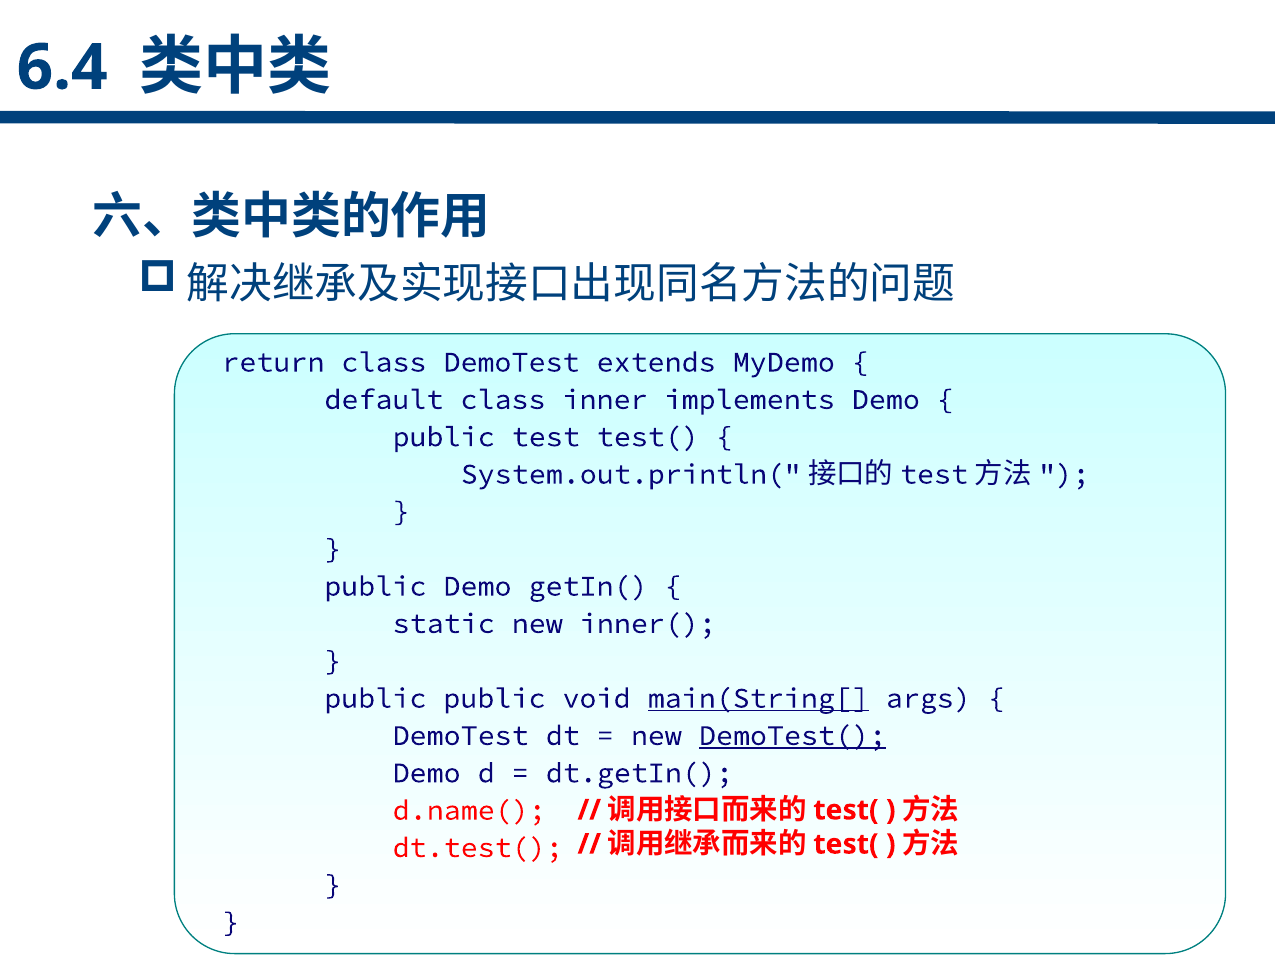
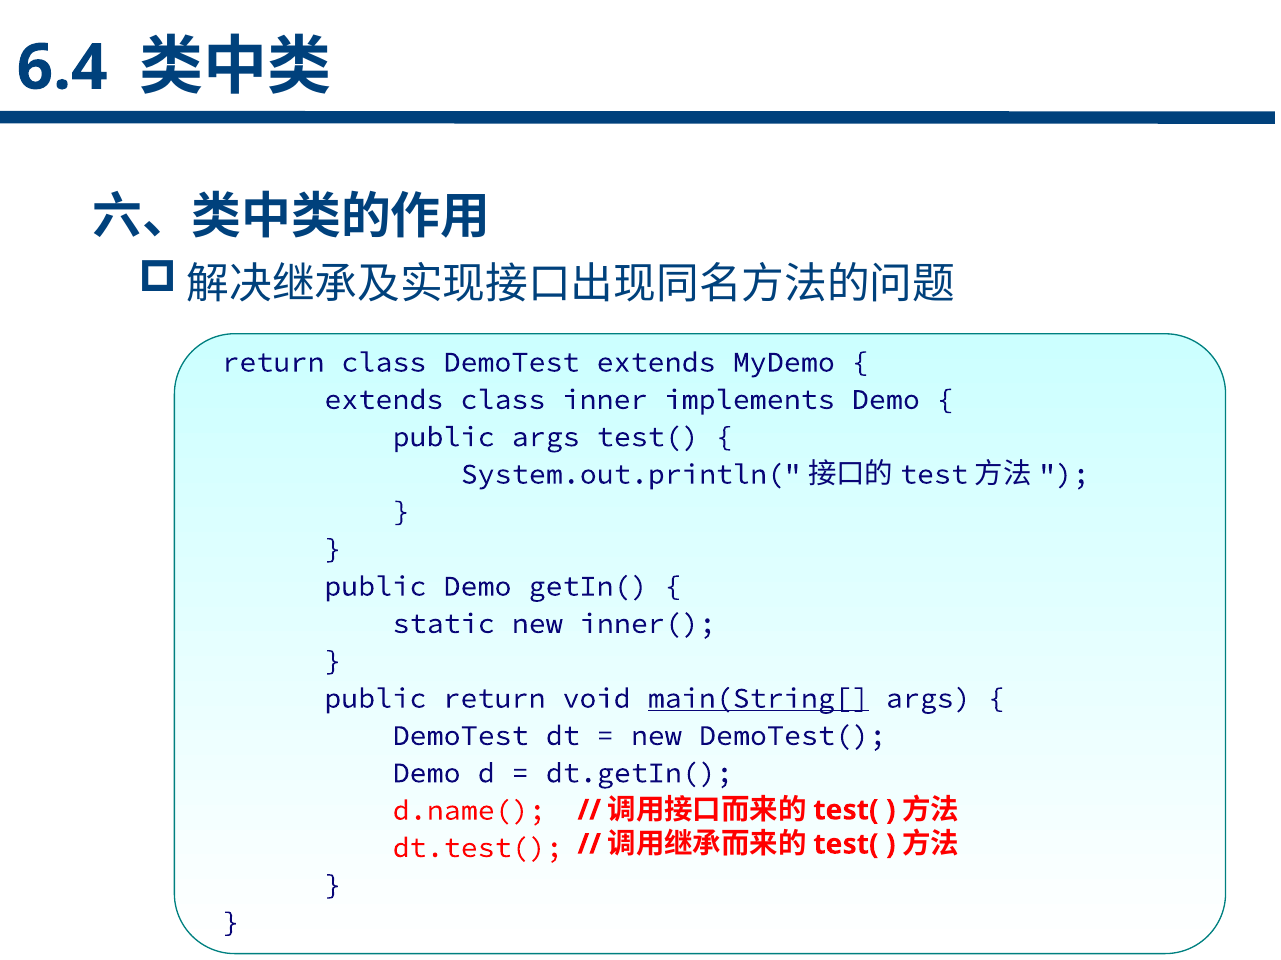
default at (384, 400): default -> extends
public test: test -> args
public public: public -> return
DemoTest( underline: present -> none
